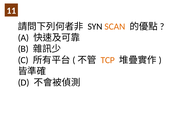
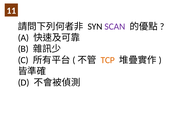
SCAN colour: orange -> purple
